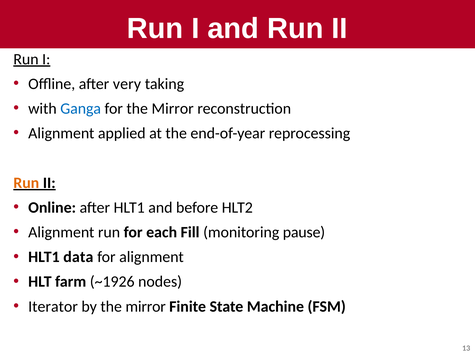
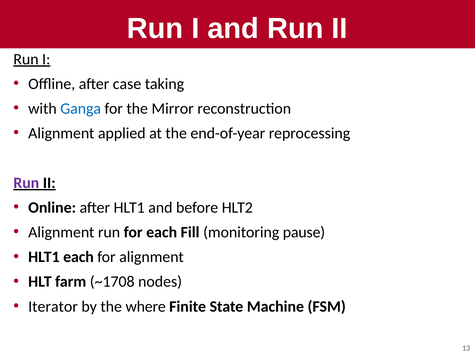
very: very -> case
Run at (26, 182) colour: orange -> purple
HLT1 data: data -> each
~1926: ~1926 -> ~1708
by the mirror: mirror -> where
